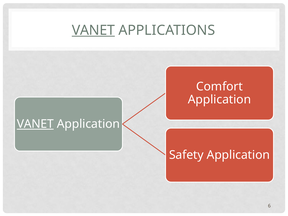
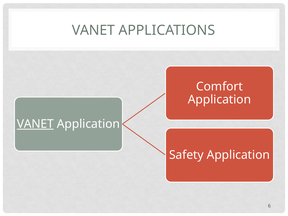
VANET at (93, 30) underline: present -> none
